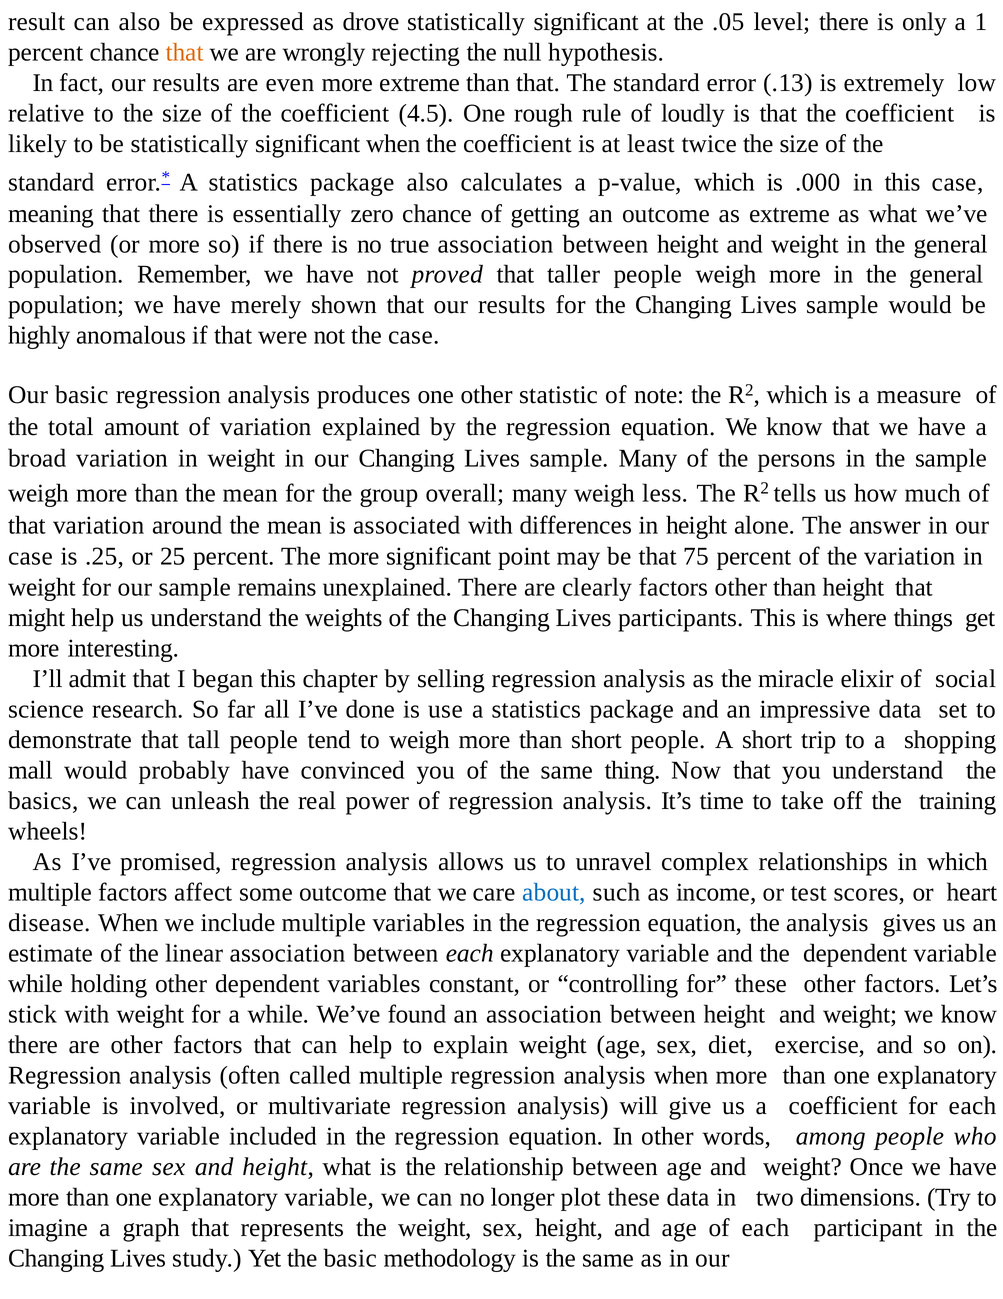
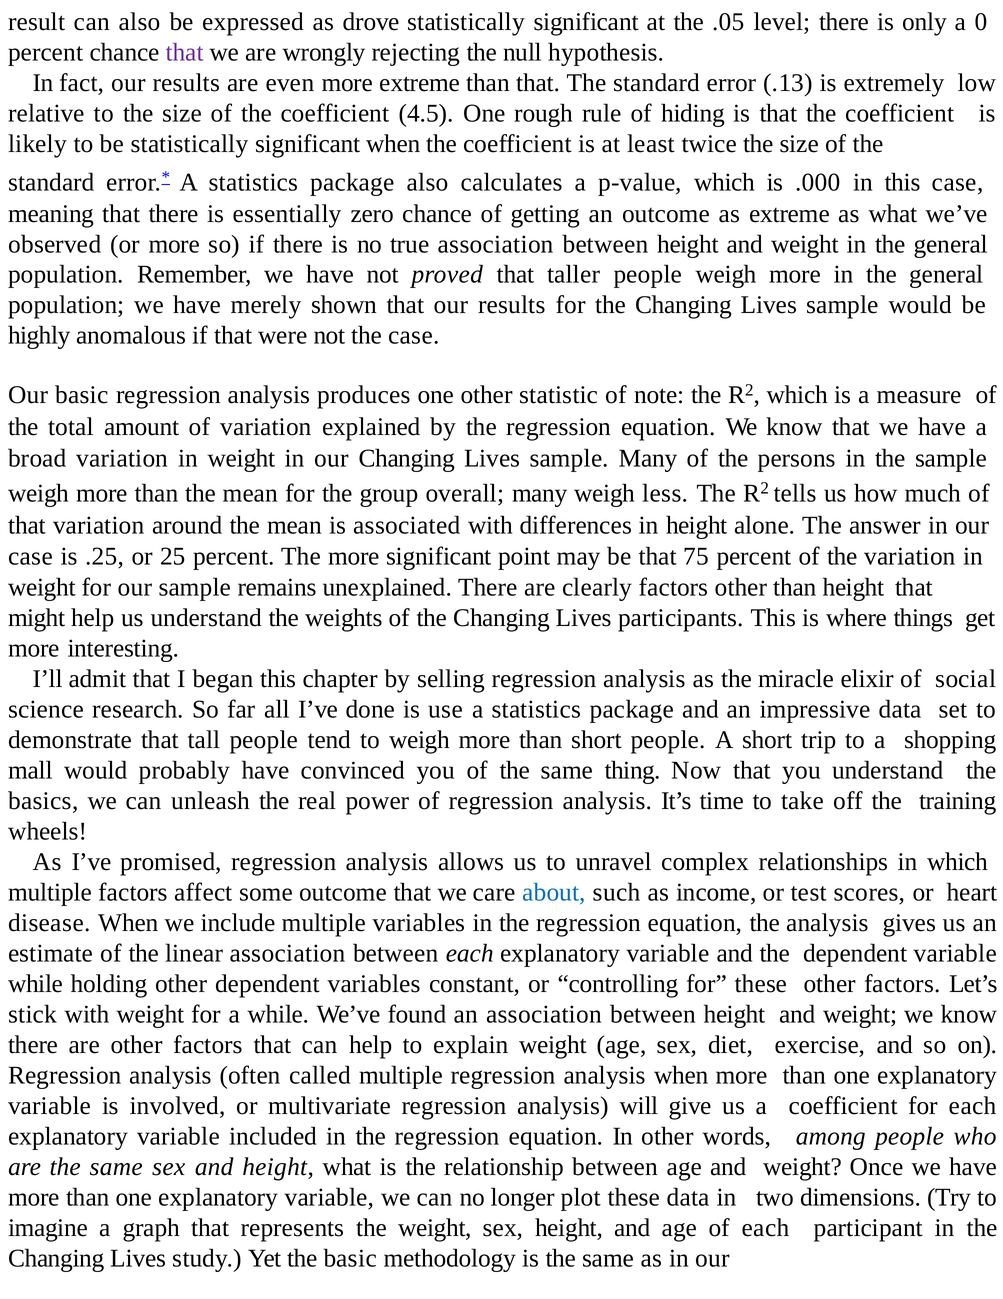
1: 1 -> 0
that at (185, 53) colour: orange -> purple
loudly: loudly -> hiding
